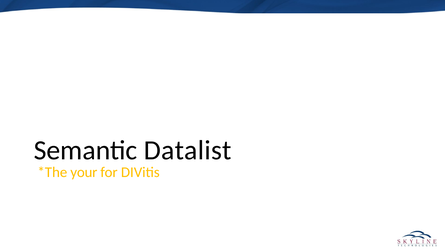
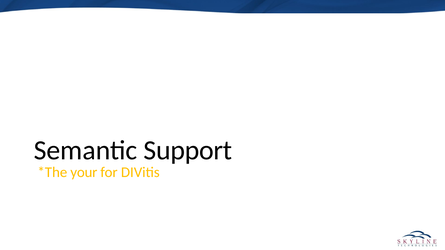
Datalist: Datalist -> Support
